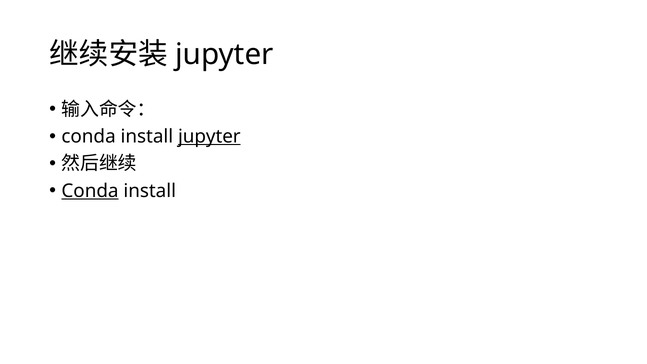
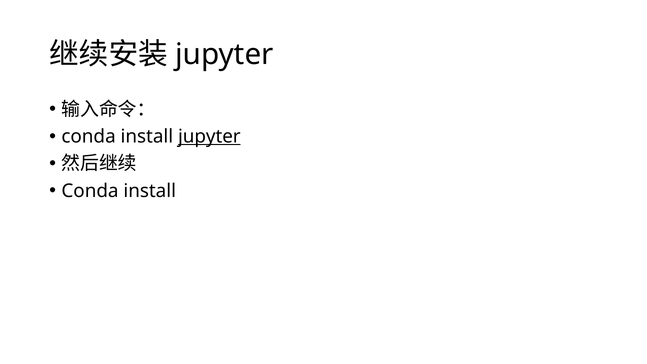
Conda at (90, 191) underline: present -> none
